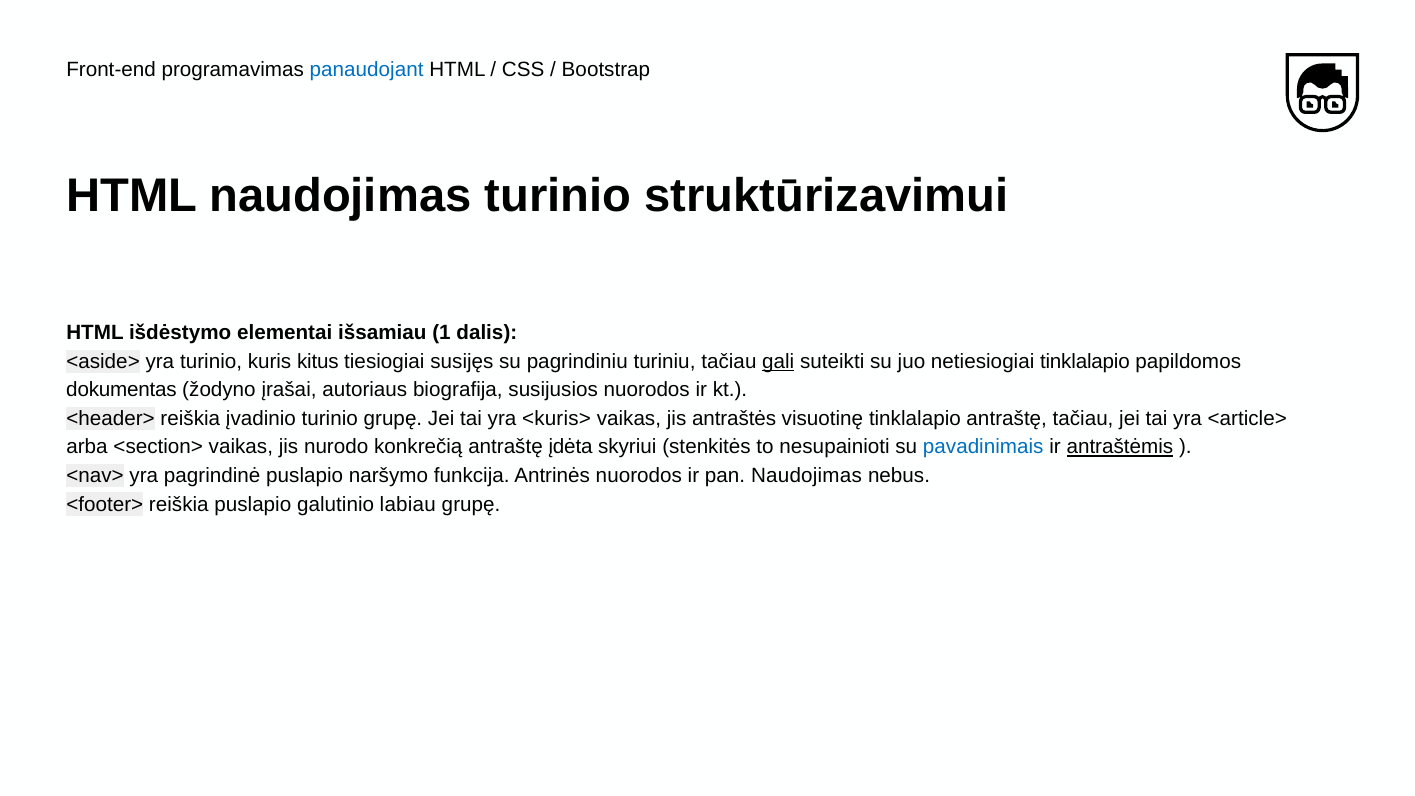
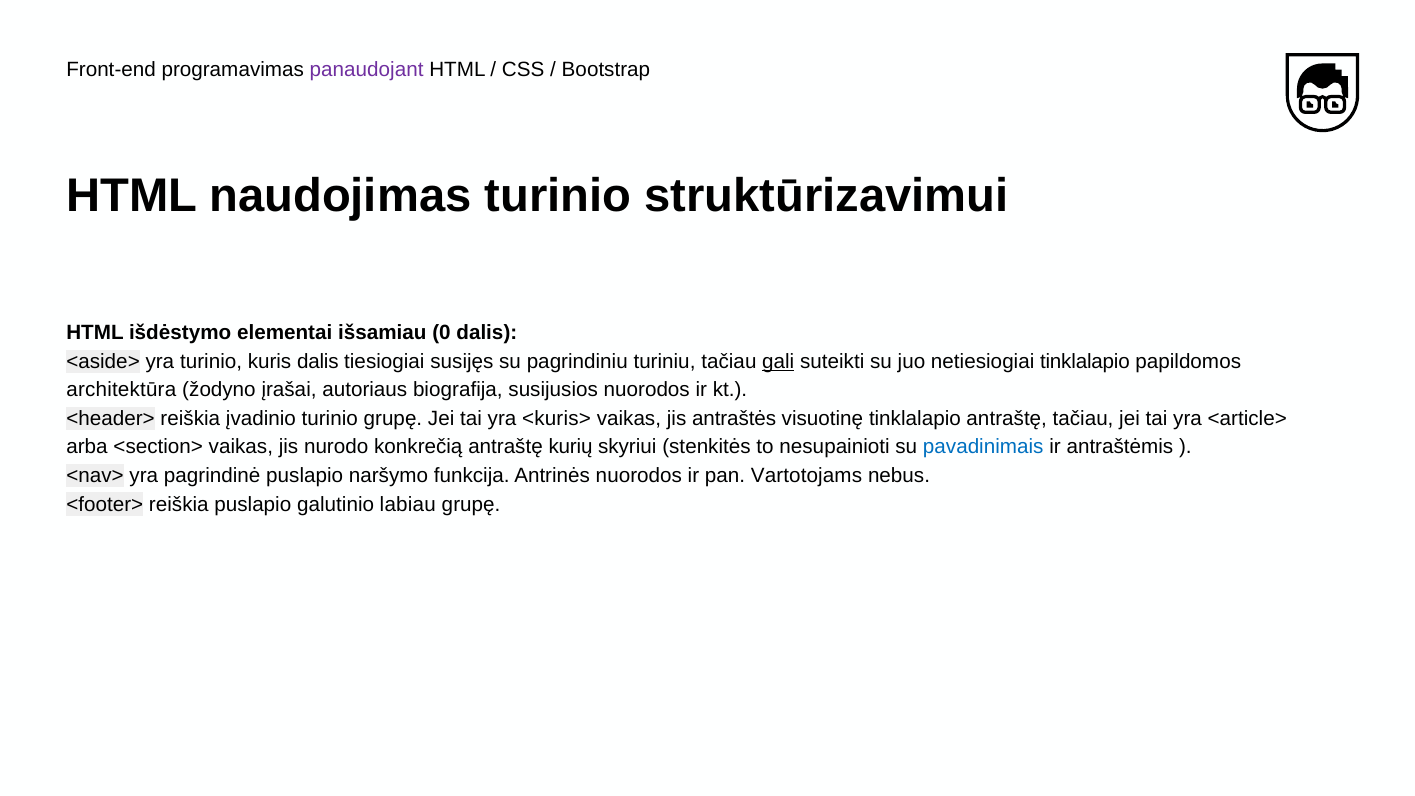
panaudojant colour: blue -> purple
1: 1 -> 0
kuris kitus: kitus -> dalis
dokumentas: dokumentas -> architektūra
įdėta: įdėta -> kurių
antraštėmis underline: present -> none
pan Naudojimas: Naudojimas -> Vartotojams
